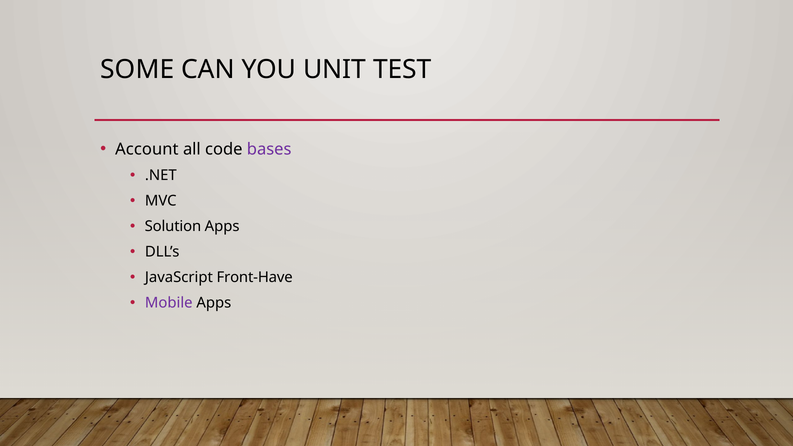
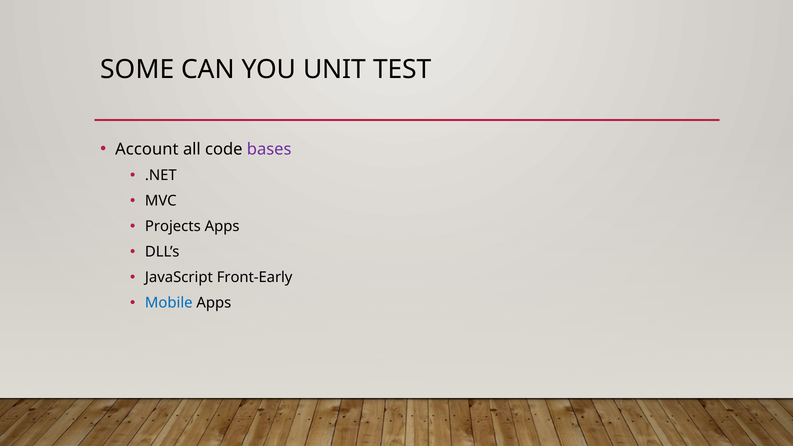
Solution: Solution -> Projects
Front-Have: Front-Have -> Front-Early
Mobile colour: purple -> blue
